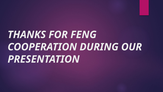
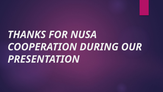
FENG: FENG -> NUSA
